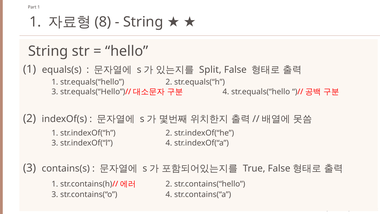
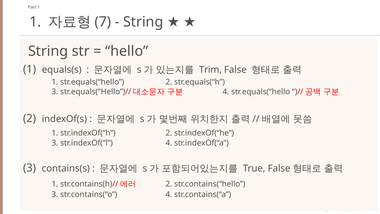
8: 8 -> 7
Split: Split -> Trim
